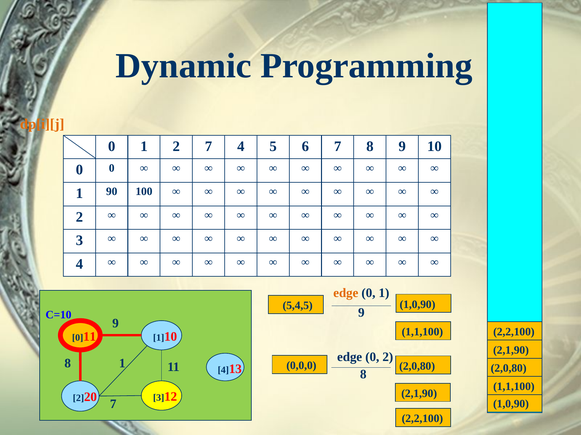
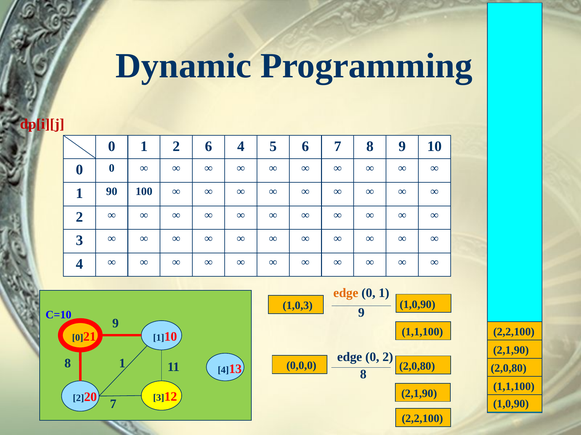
dp[i][j colour: orange -> red
2 7: 7 -> 6
5,4,5: 5,4,5 -> 1,0,3
0 11: 11 -> 21
